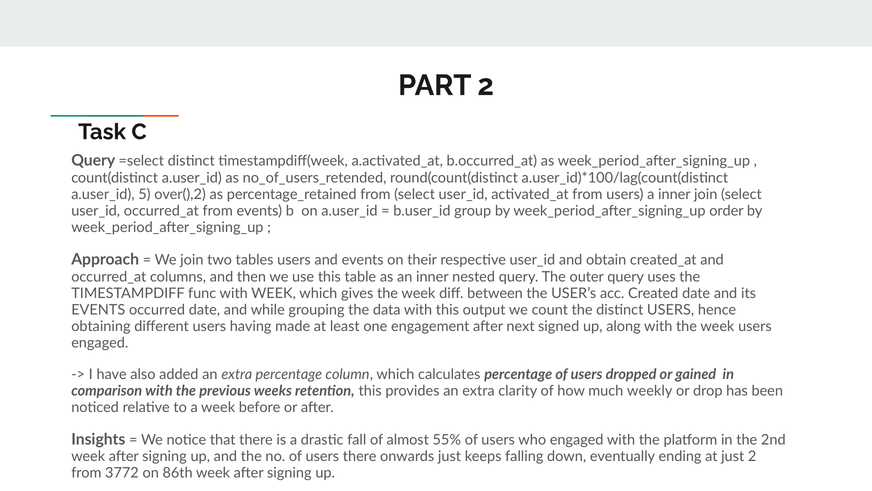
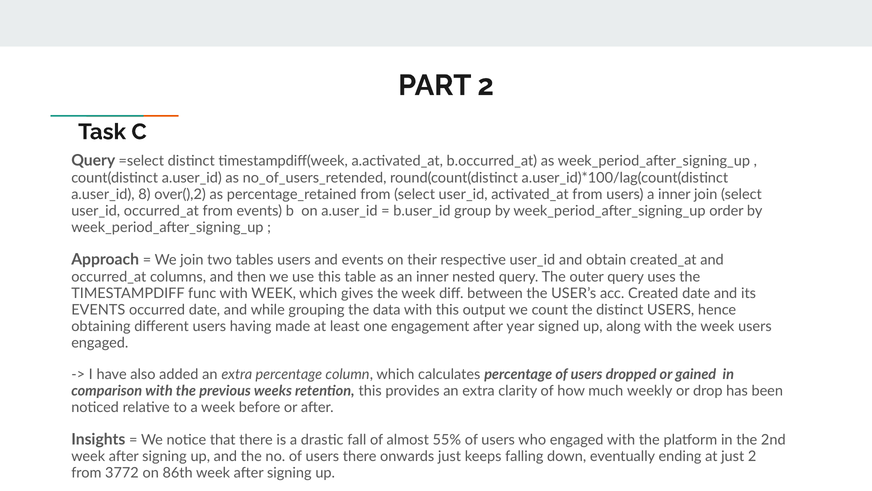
5: 5 -> 8
next: next -> year
